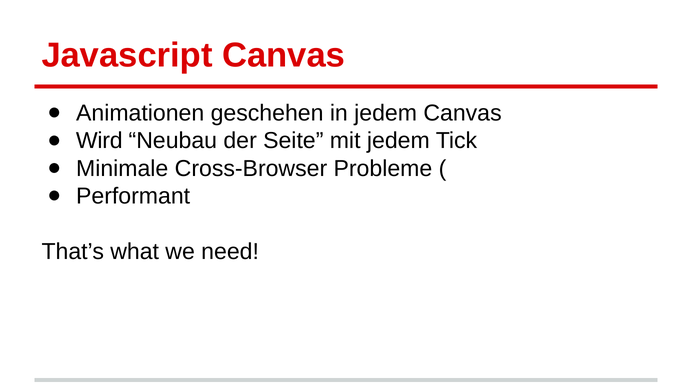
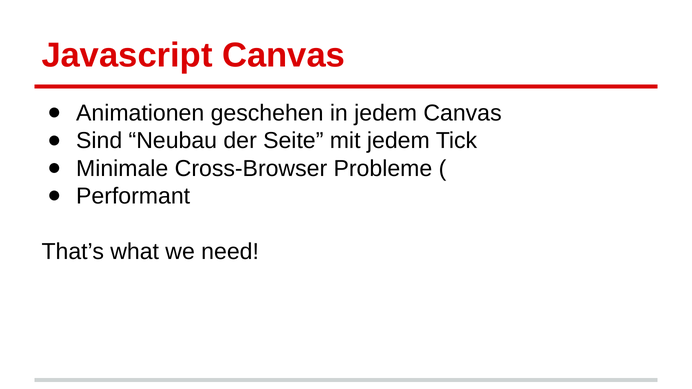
Wird: Wird -> Sind
